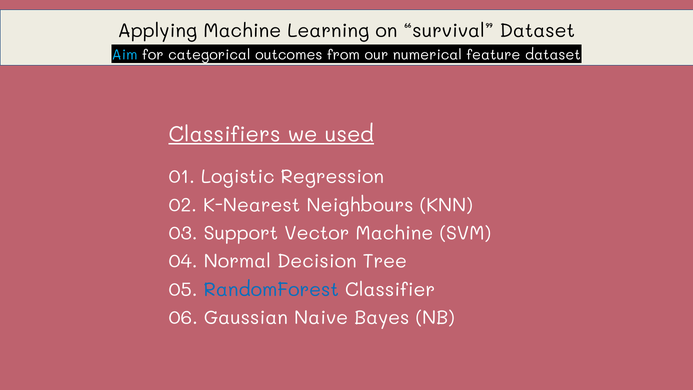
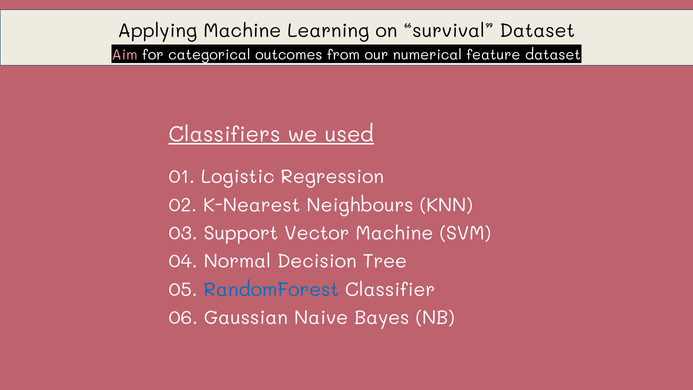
Aim colour: light blue -> pink
